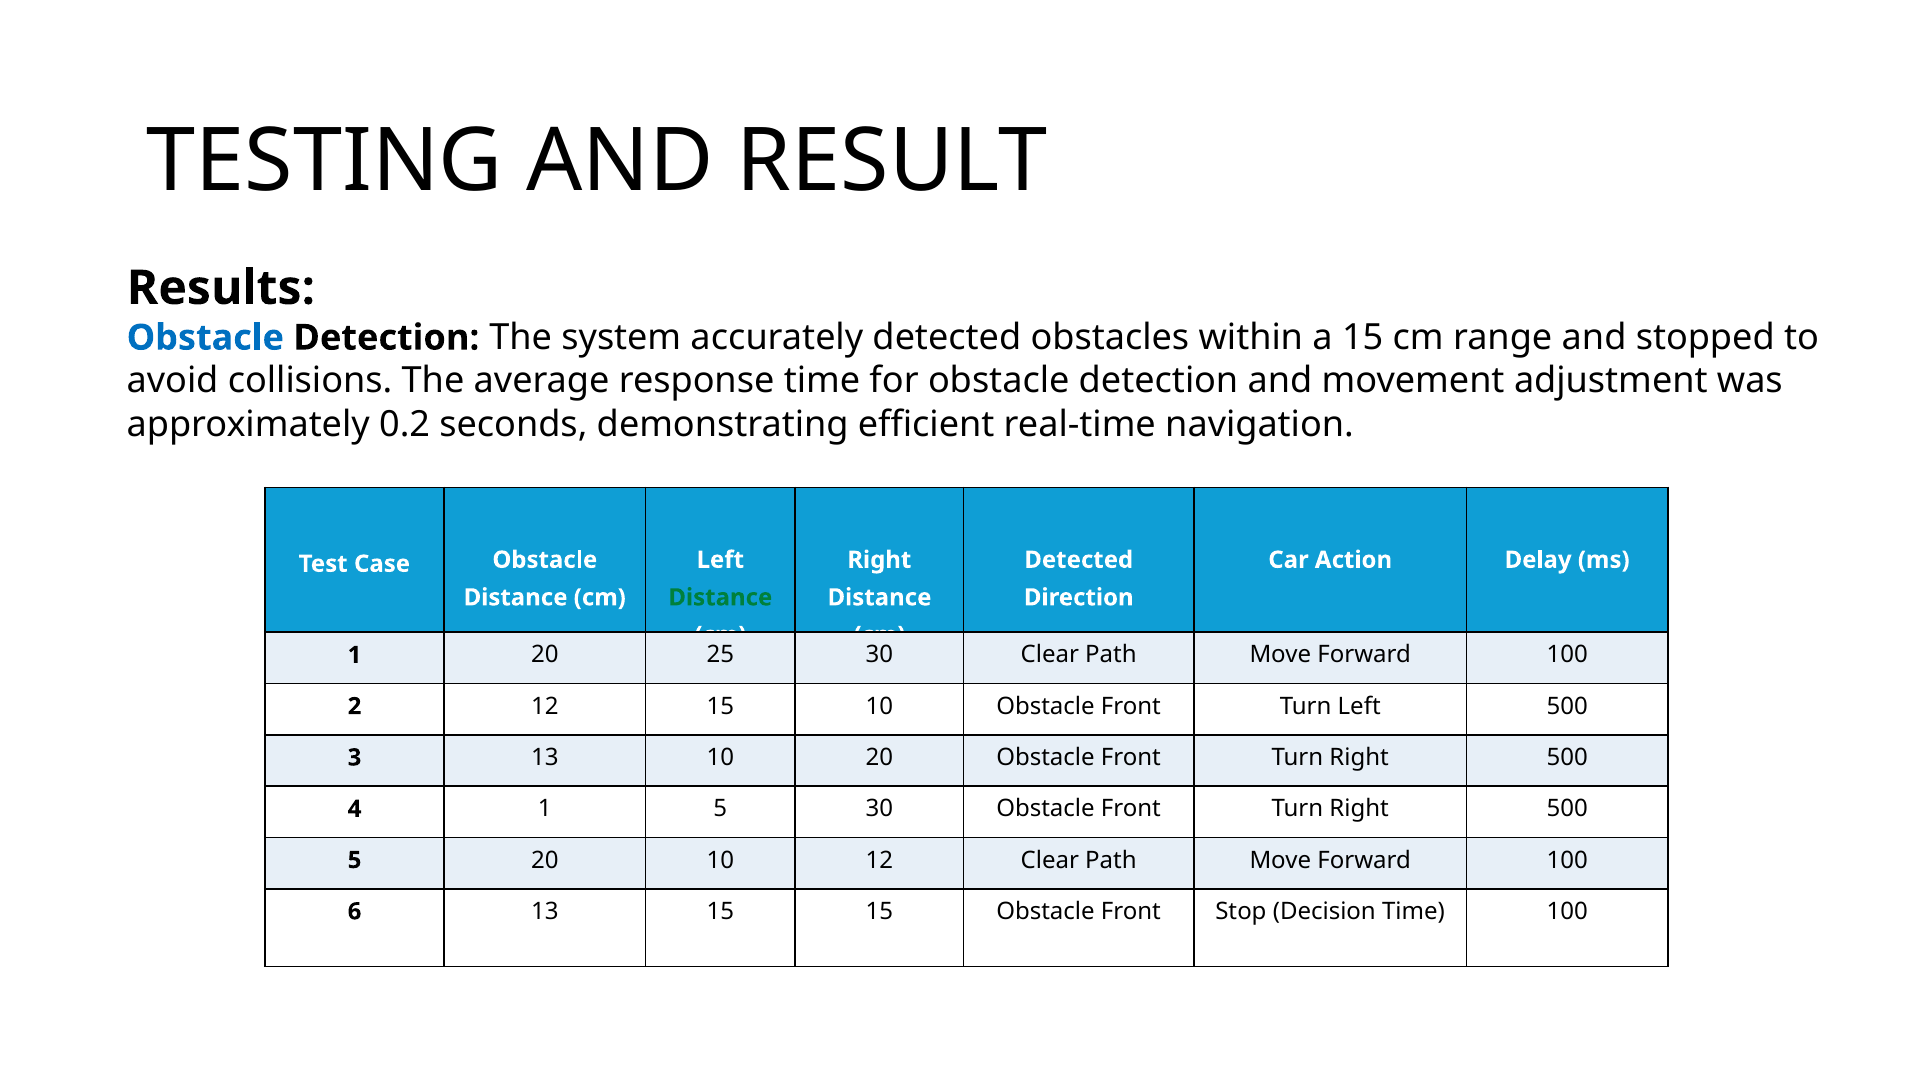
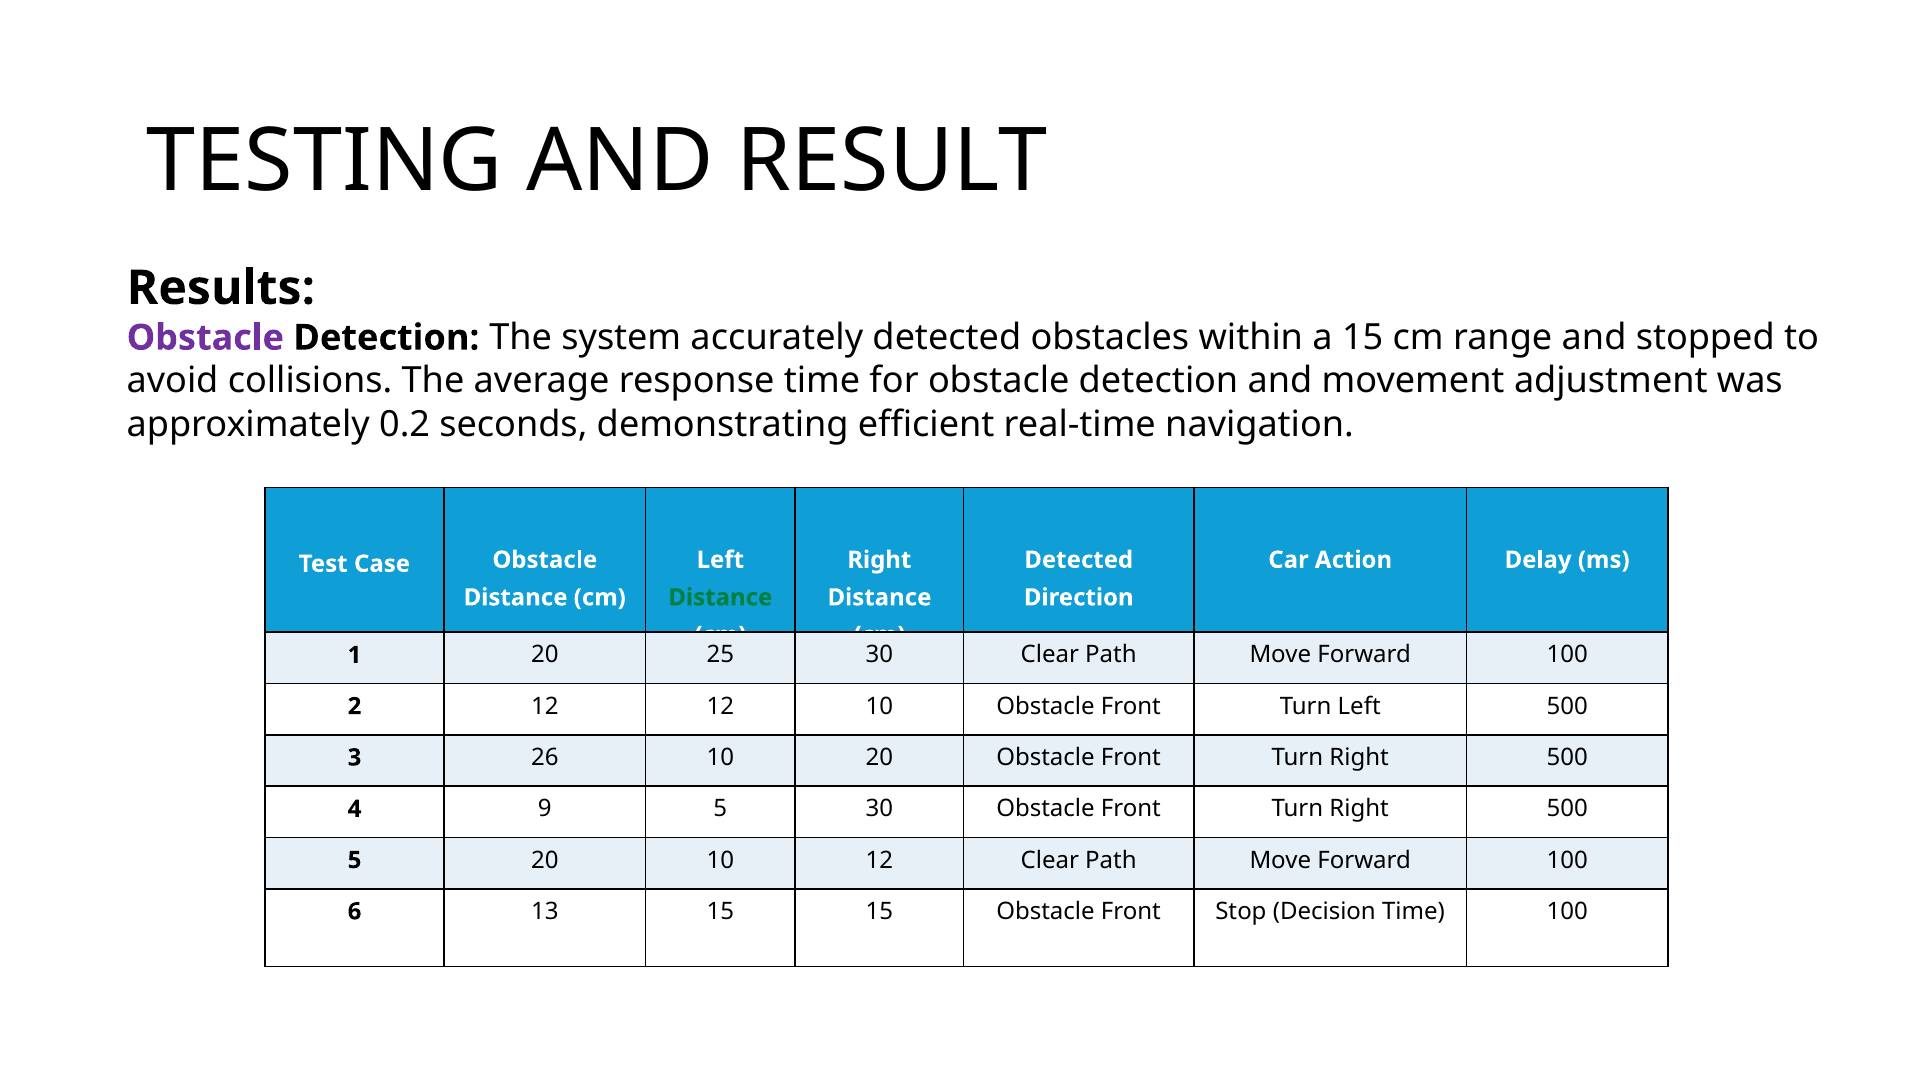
Obstacle at (205, 338) colour: blue -> purple
12 15: 15 -> 12
3 13: 13 -> 26
4 1: 1 -> 9
